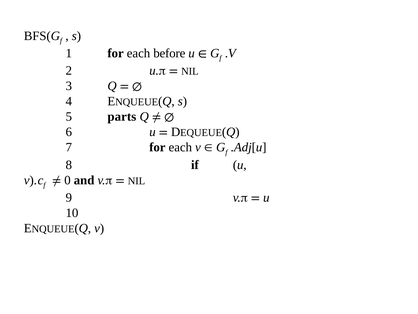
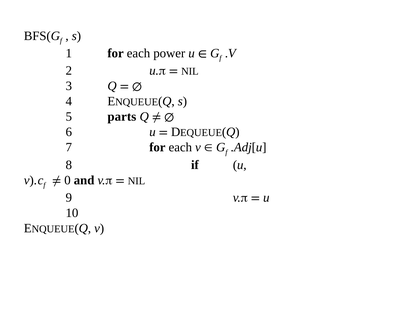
before: before -> power
